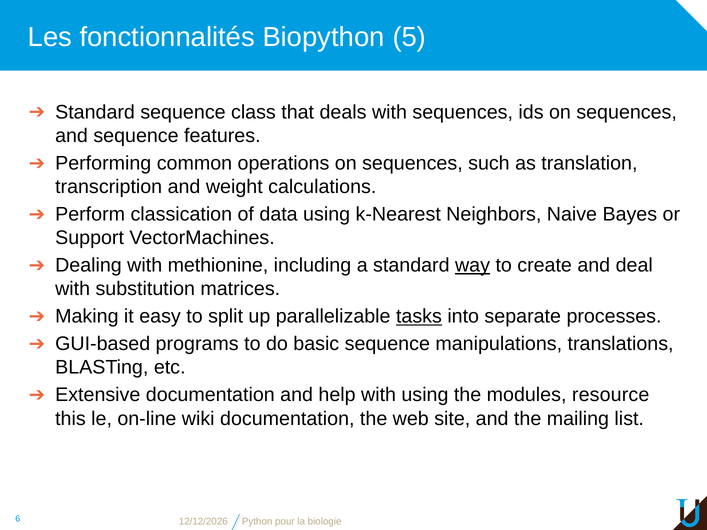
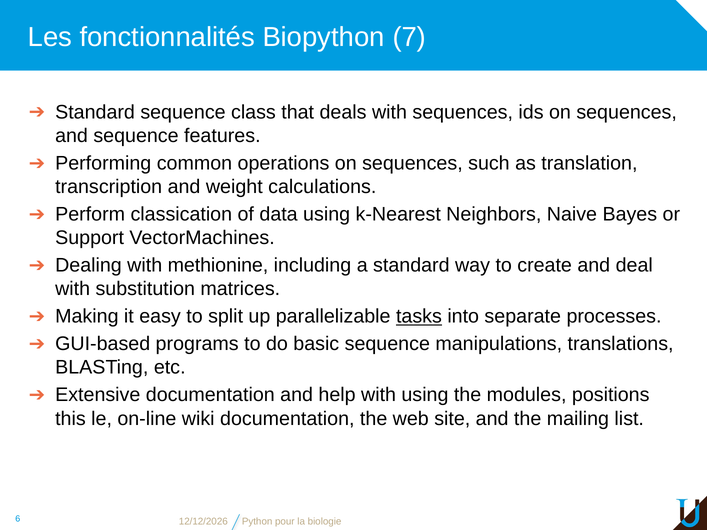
5: 5 -> 7
way underline: present -> none
resource: resource -> positions
